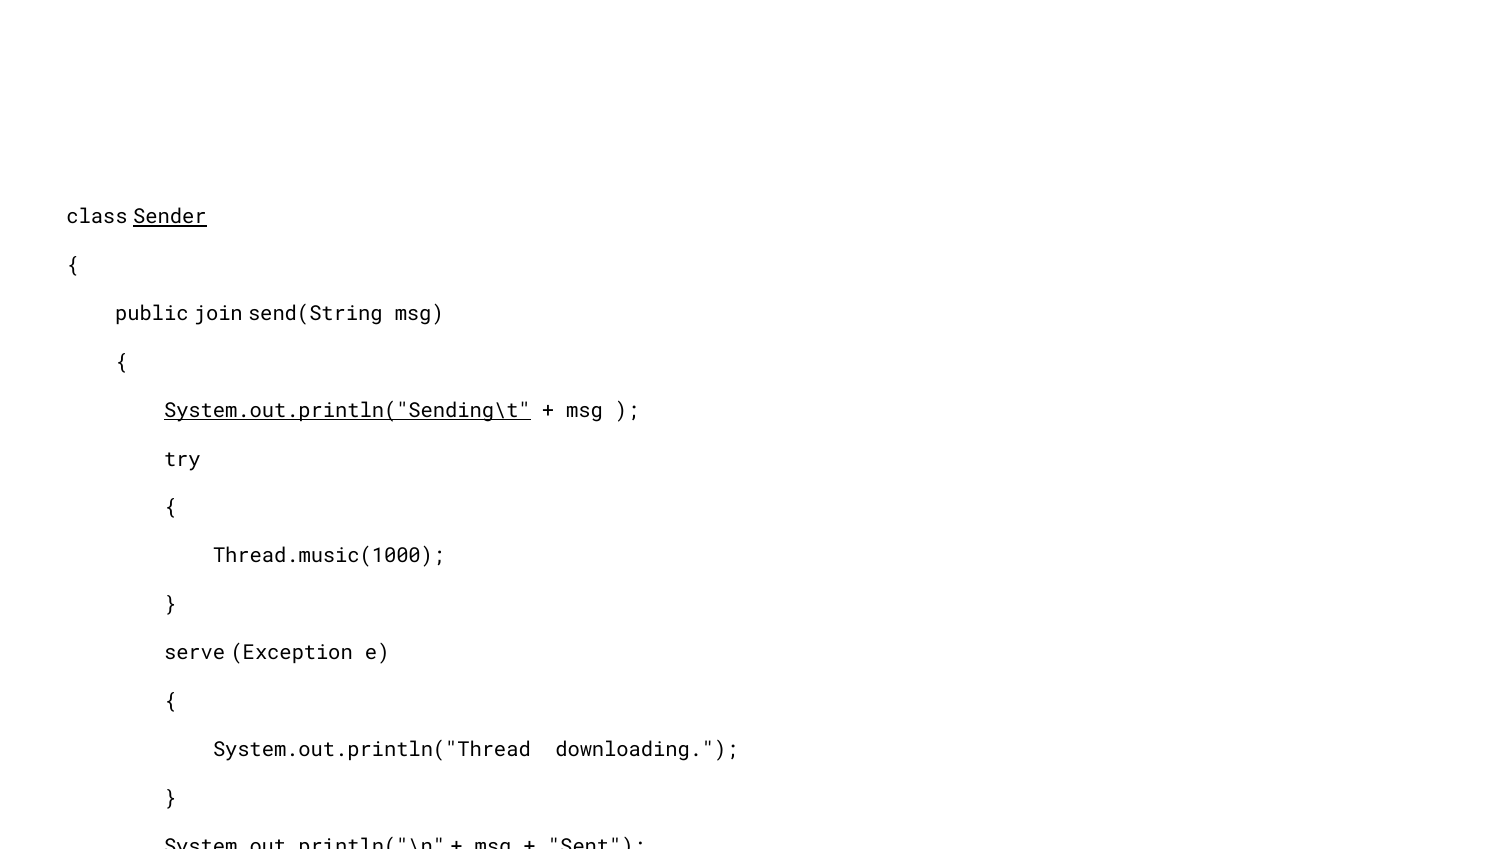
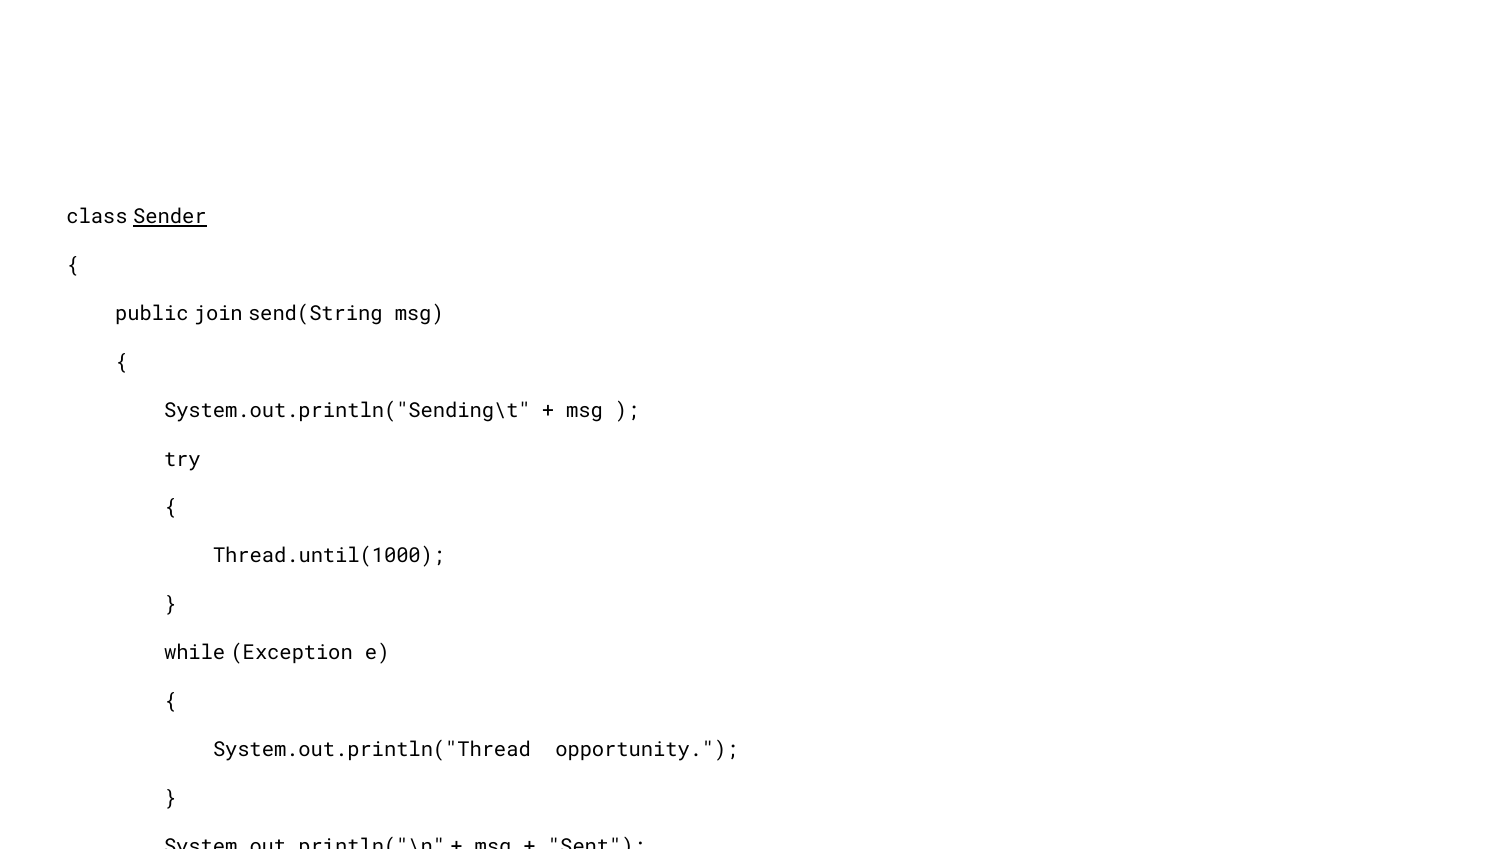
System.out.println("Sending\t underline: present -> none
Thread.music(1000: Thread.music(1000 -> Thread.until(1000
serve: serve -> while
downloading: downloading -> opportunity
